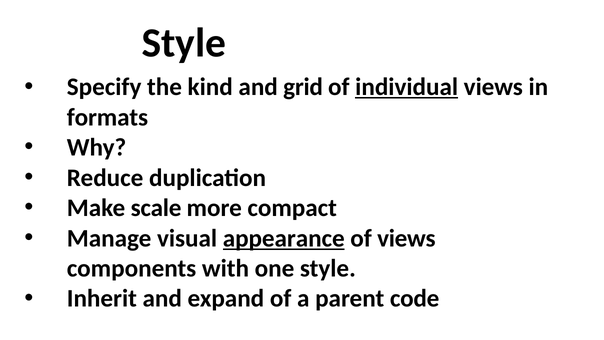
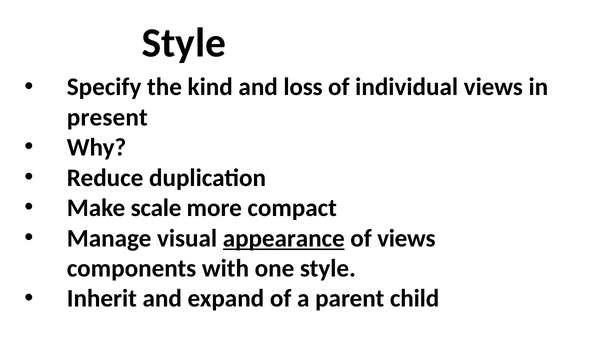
grid: grid -> loss
individual underline: present -> none
formats: formats -> present
code: code -> child
